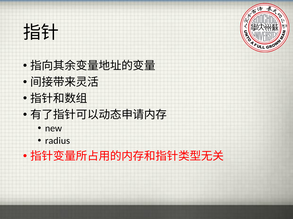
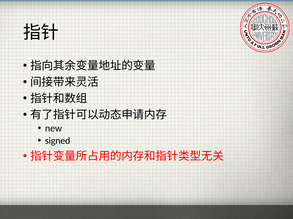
radius: radius -> signed
